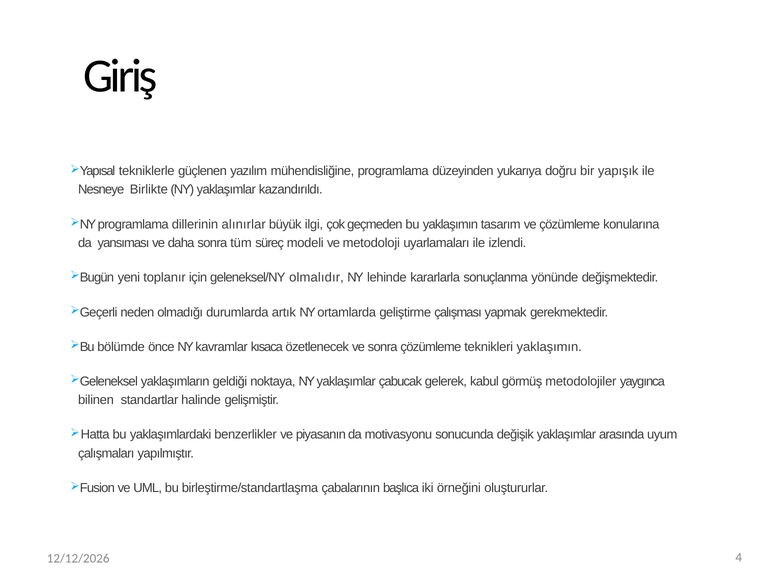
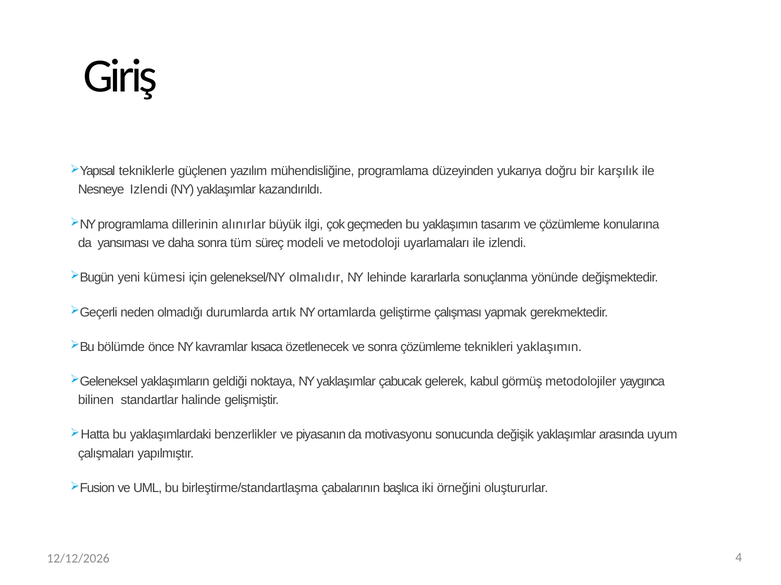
yapışık: yapışık -> karşılık
Nesneye Birlikte: Birlikte -> Izlendi
toplanır: toplanır -> kümesi
